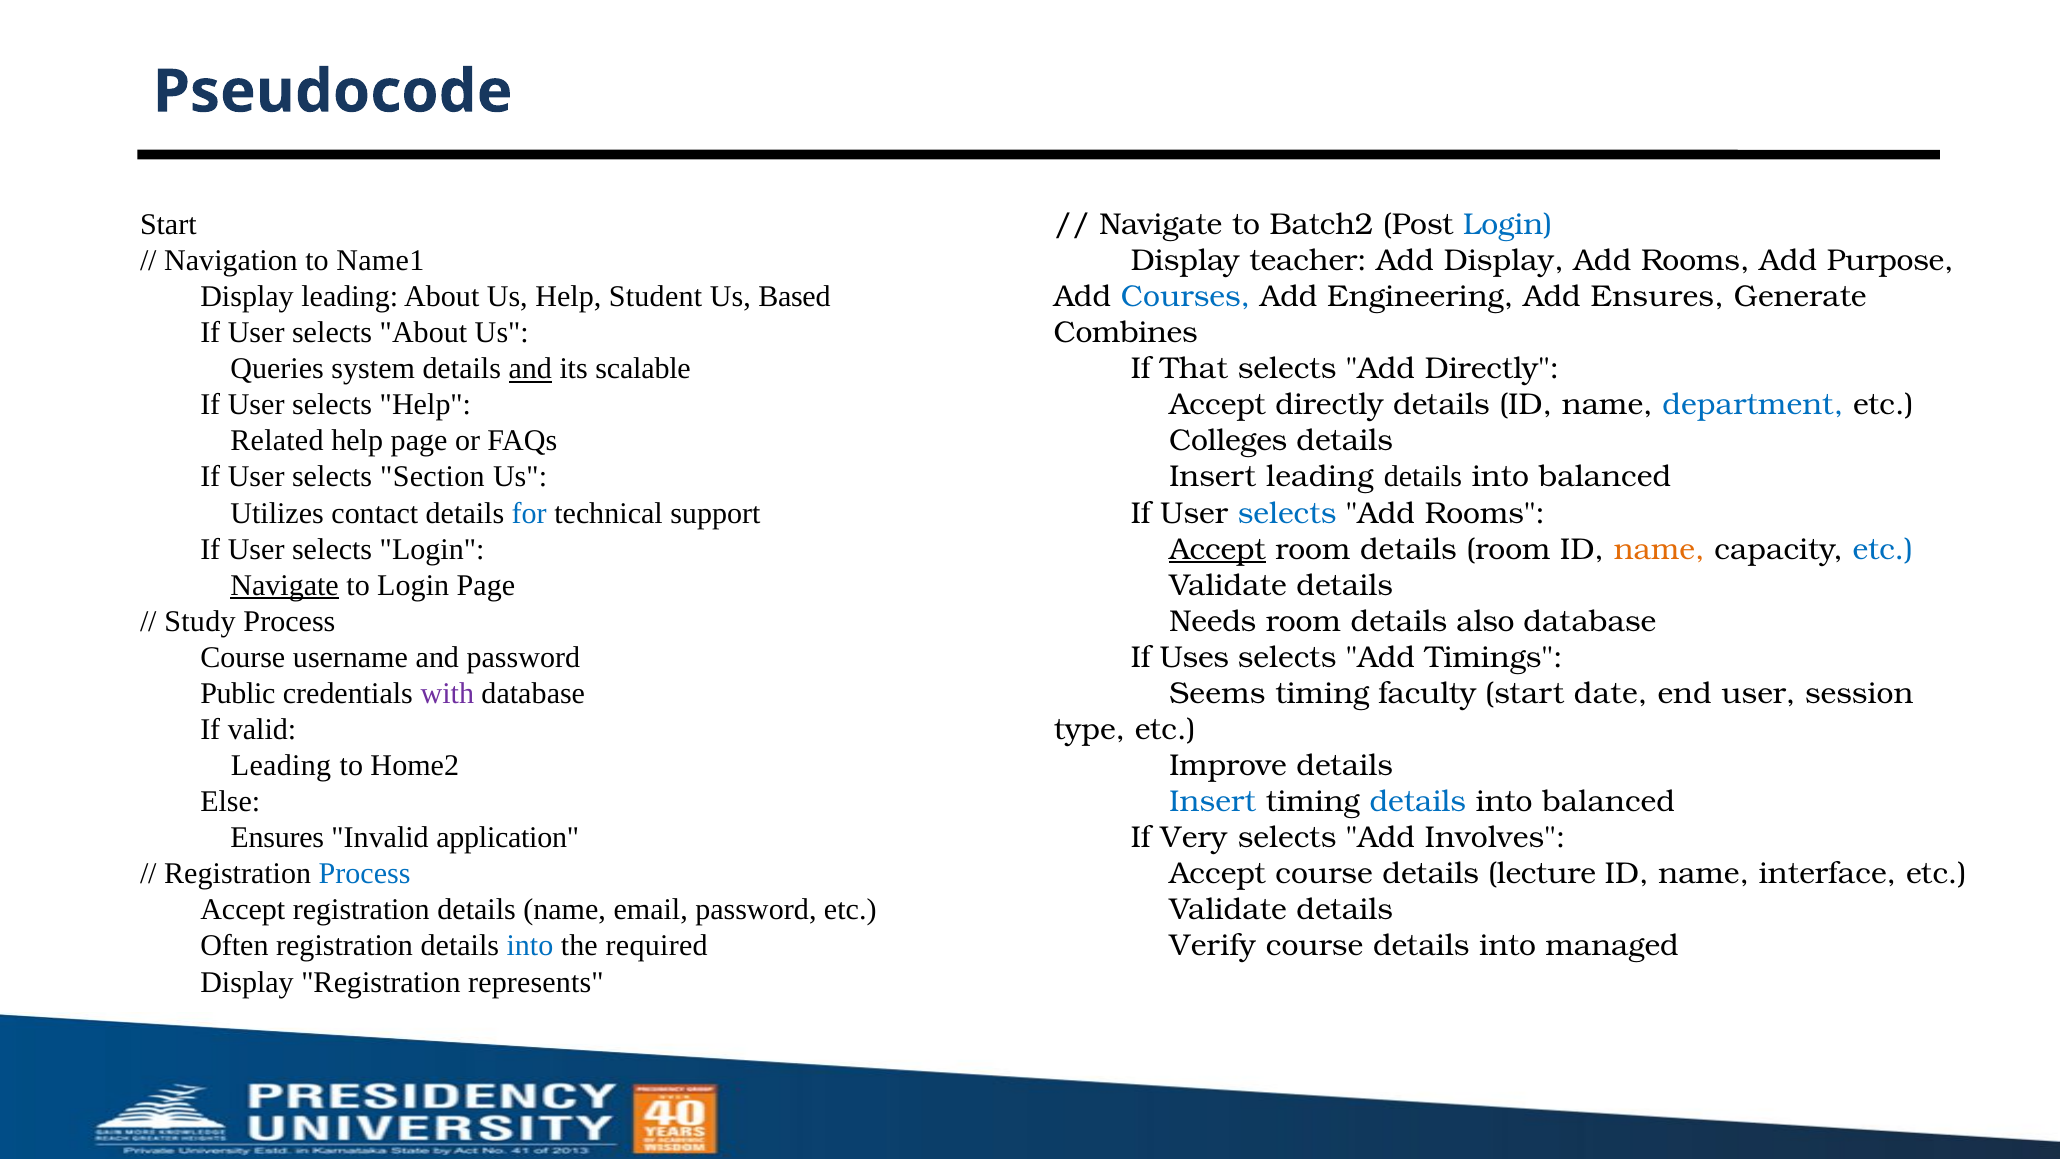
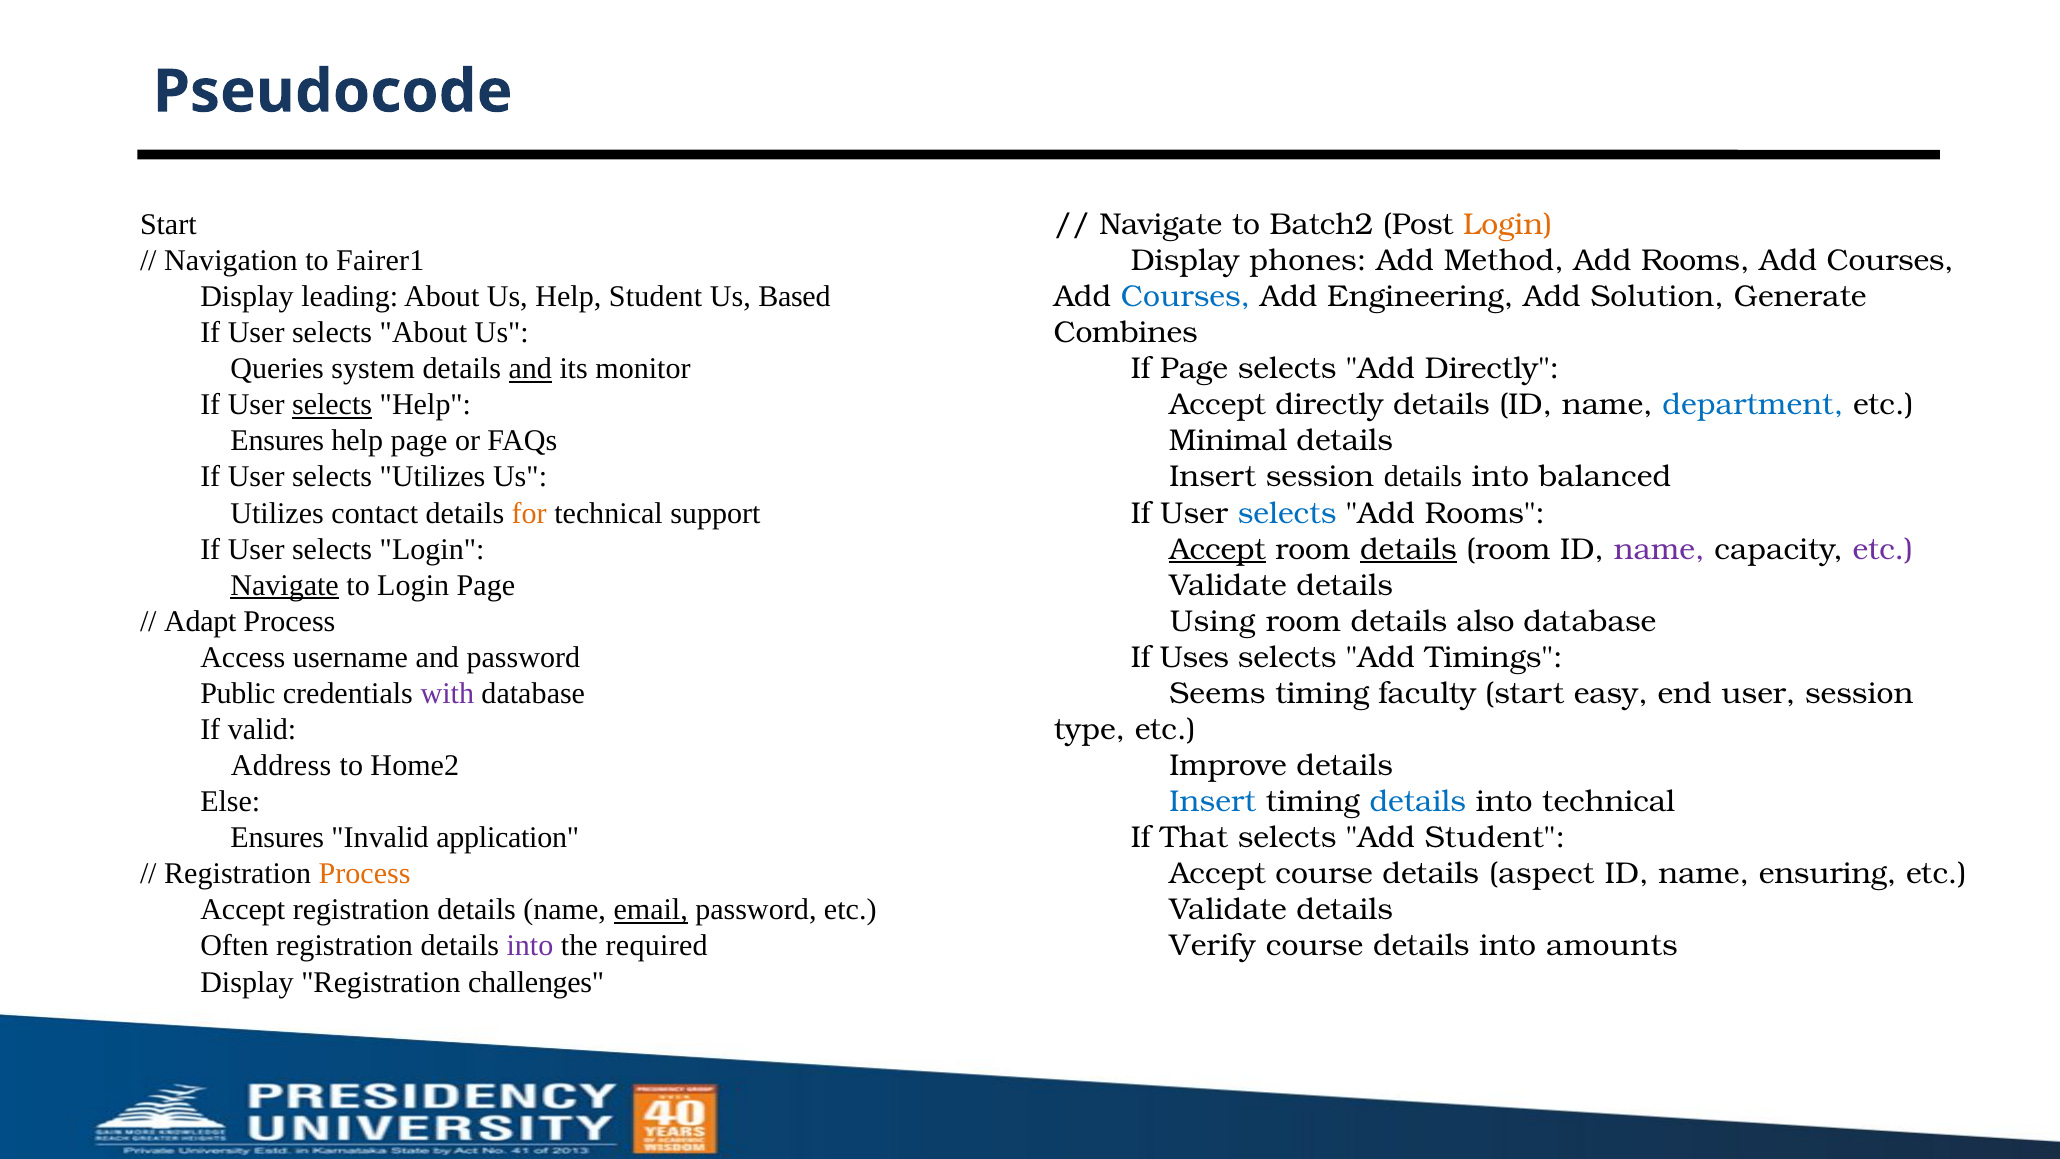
Login at (1508, 224) colour: blue -> orange
Name1: Name1 -> Fairer1
teacher: teacher -> phones
Add Display: Display -> Method
Rooms Add Purpose: Purpose -> Courses
Add Ensures: Ensures -> Solution
scalable: scalable -> monitor
If That: That -> Page
selects at (332, 405) underline: none -> present
Related at (277, 441): Related -> Ensures
Colleges: Colleges -> Minimal
selects Section: Section -> Utilizes
Insert leading: leading -> session
for colour: blue -> orange
details at (1408, 549) underline: none -> present
name at (1659, 549) colour: orange -> purple
etc at (1883, 549) colour: blue -> purple
Study: Study -> Adapt
Needs: Needs -> Using
Course at (243, 657): Course -> Access
date: date -> easy
Leading at (281, 765): Leading -> Address
balanced at (1609, 802): balanced -> technical
Very: Very -> That
Add Involves: Involves -> Student
Process at (365, 874) colour: blue -> orange
lecture: lecture -> aspect
interface: interface -> ensuring
email underline: none -> present
into at (530, 946) colour: blue -> purple
managed: managed -> amounts
represents: represents -> challenges
